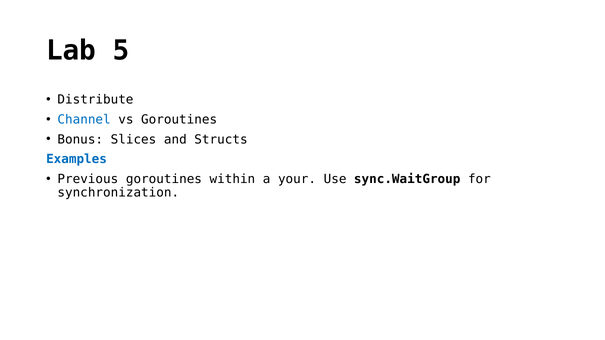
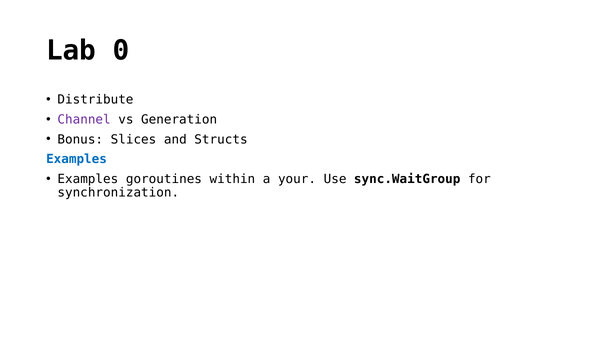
5: 5 -> 0
Channel colour: blue -> purple
vs Goroutines: Goroutines -> Generation
Previous at (88, 179): Previous -> Examples
